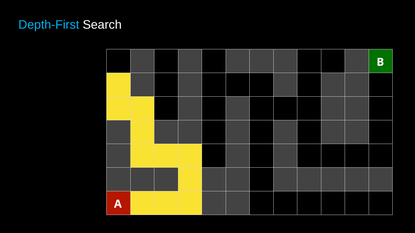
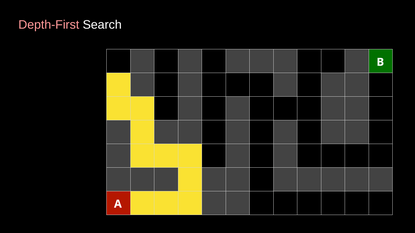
Depth-First colour: light blue -> pink
